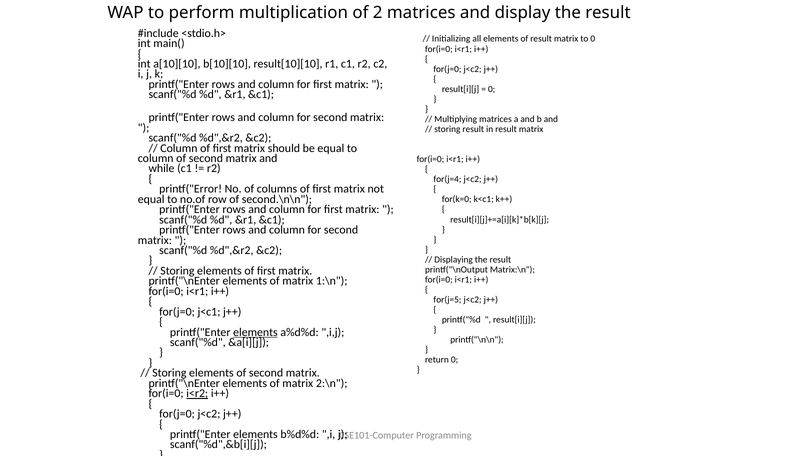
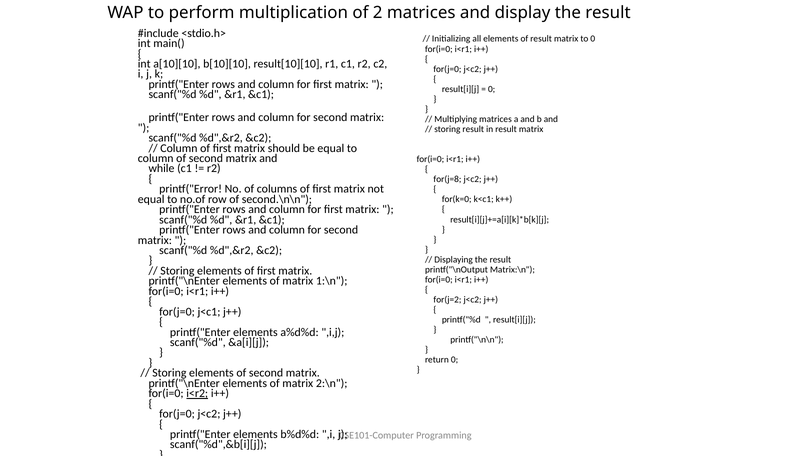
for(j=4: for(j=4 -> for(j=8
for(j=5: for(j=5 -> for(j=2
elements at (255, 332) underline: present -> none
